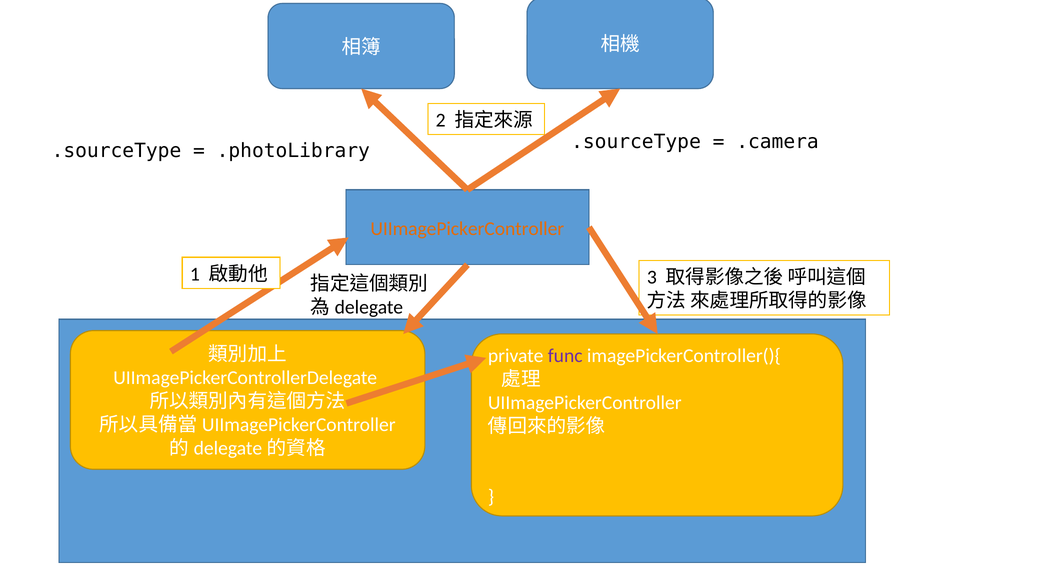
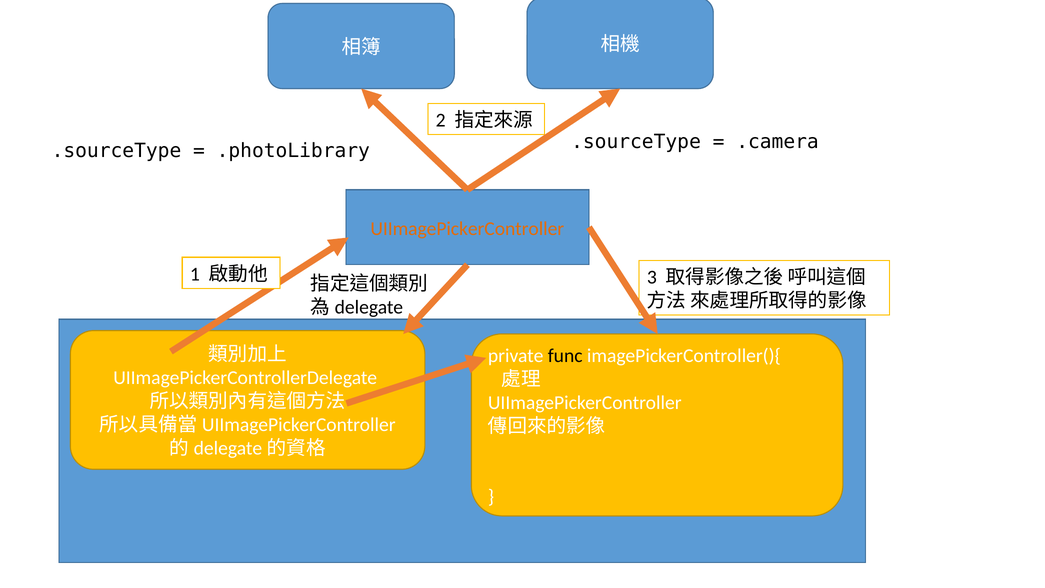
func colour: purple -> black
